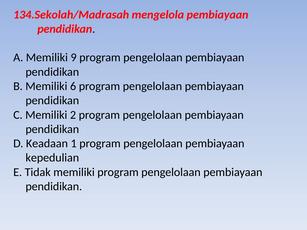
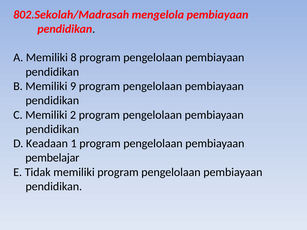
134.Sekolah/Madrasah: 134.Sekolah/Madrasah -> 802.Sekolah/Madrasah
9: 9 -> 8
6: 6 -> 9
kepedulian: kepedulian -> pembelajar
